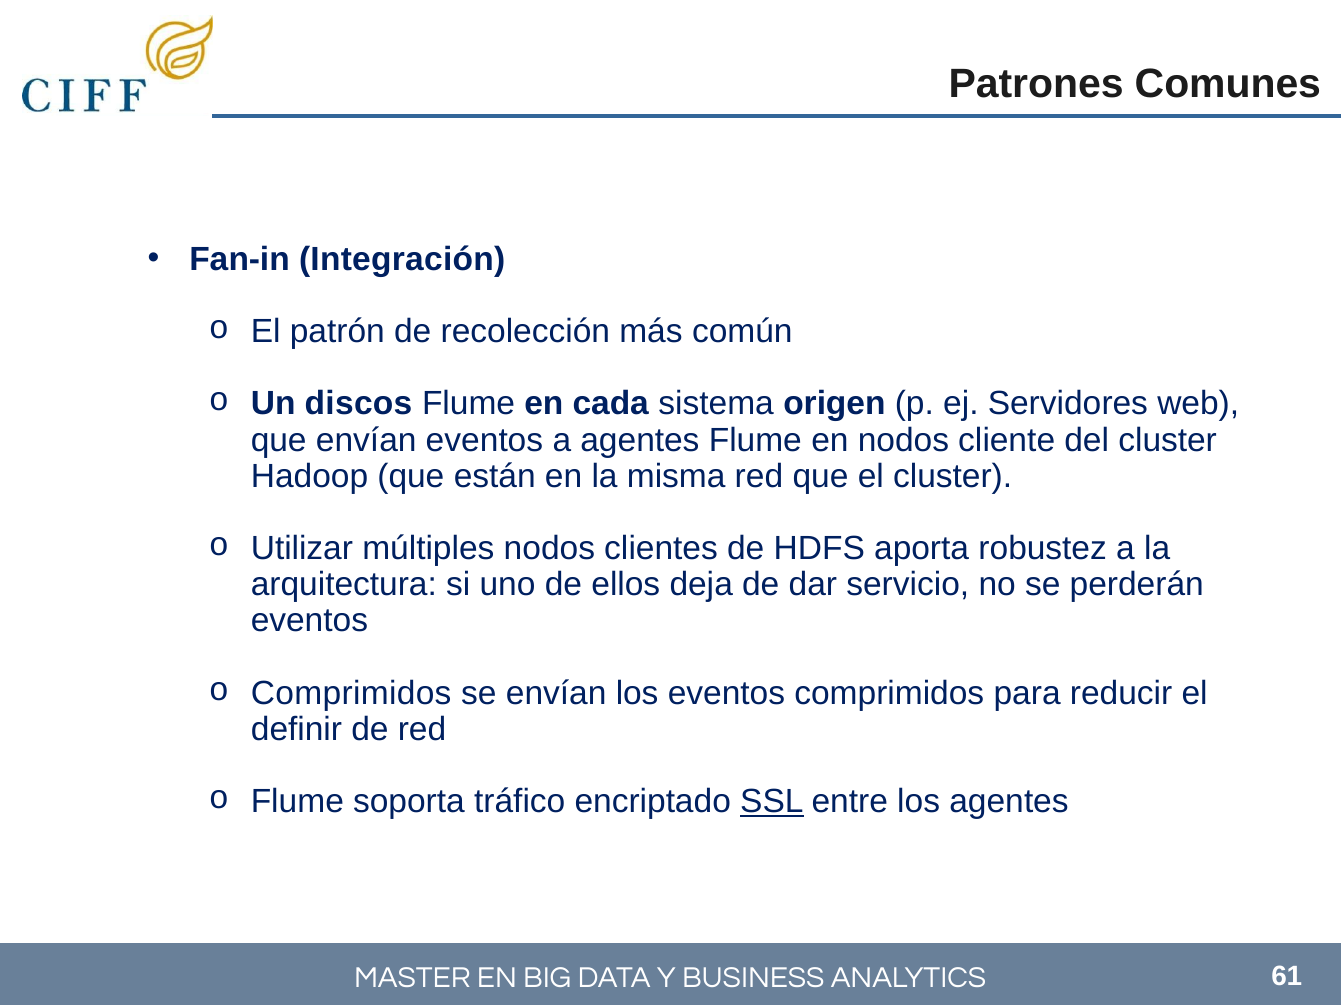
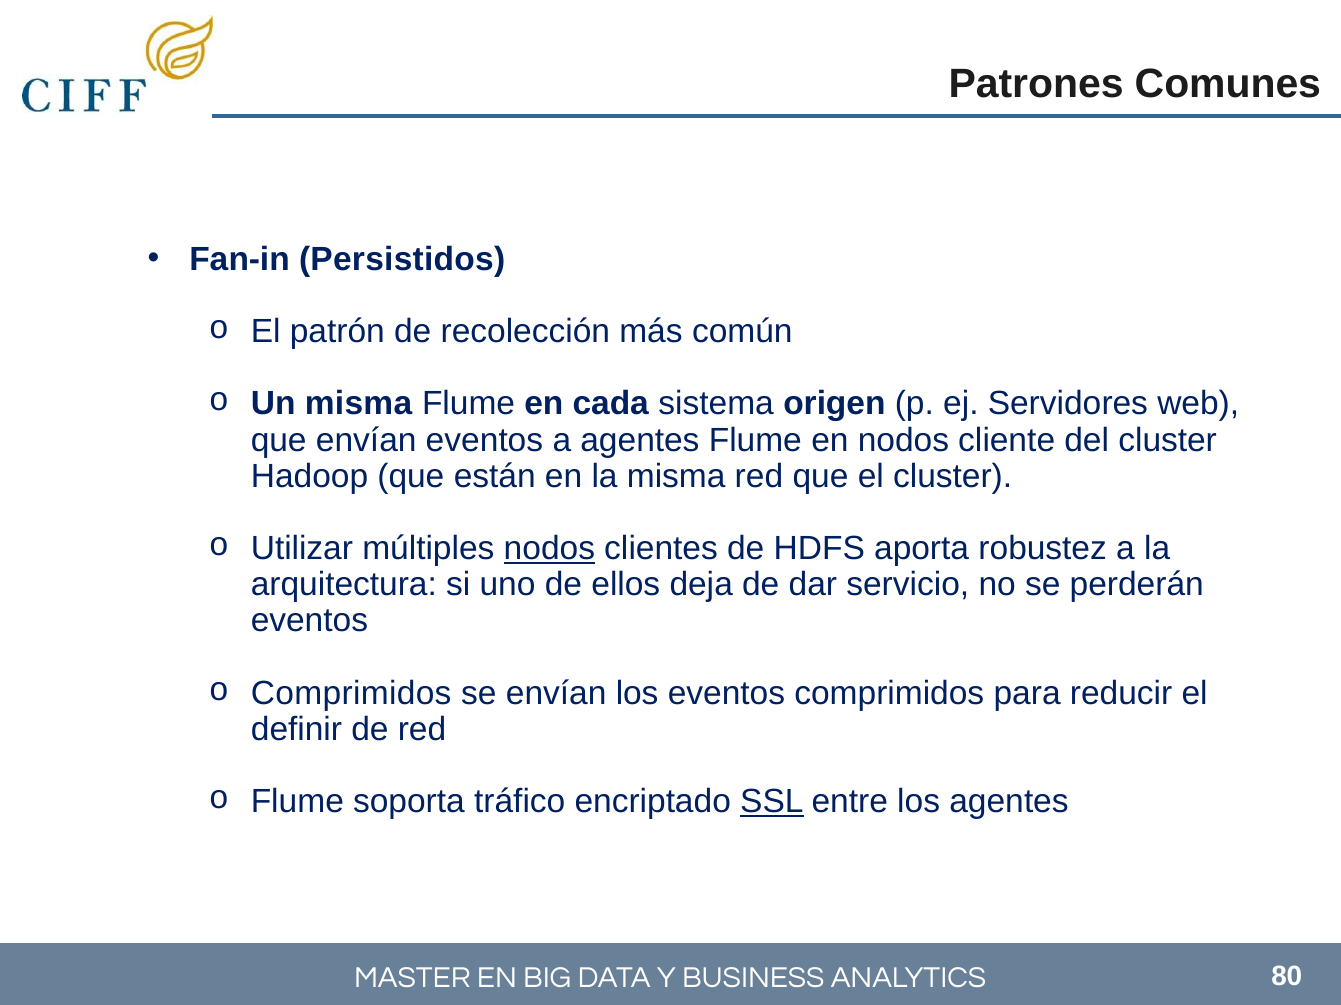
Integración: Integración -> Persistidos
Un discos: discos -> misma
nodos at (549, 549) underline: none -> present
61: 61 -> 80
